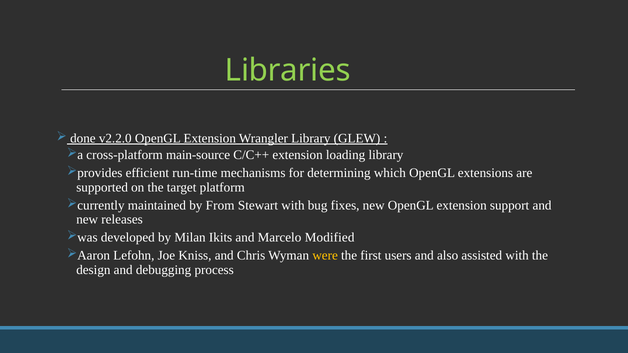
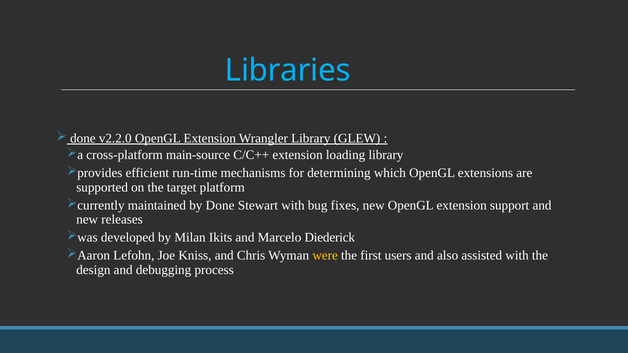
Libraries colour: light green -> light blue
by From: From -> Done
Modified: Modified -> Diederick
